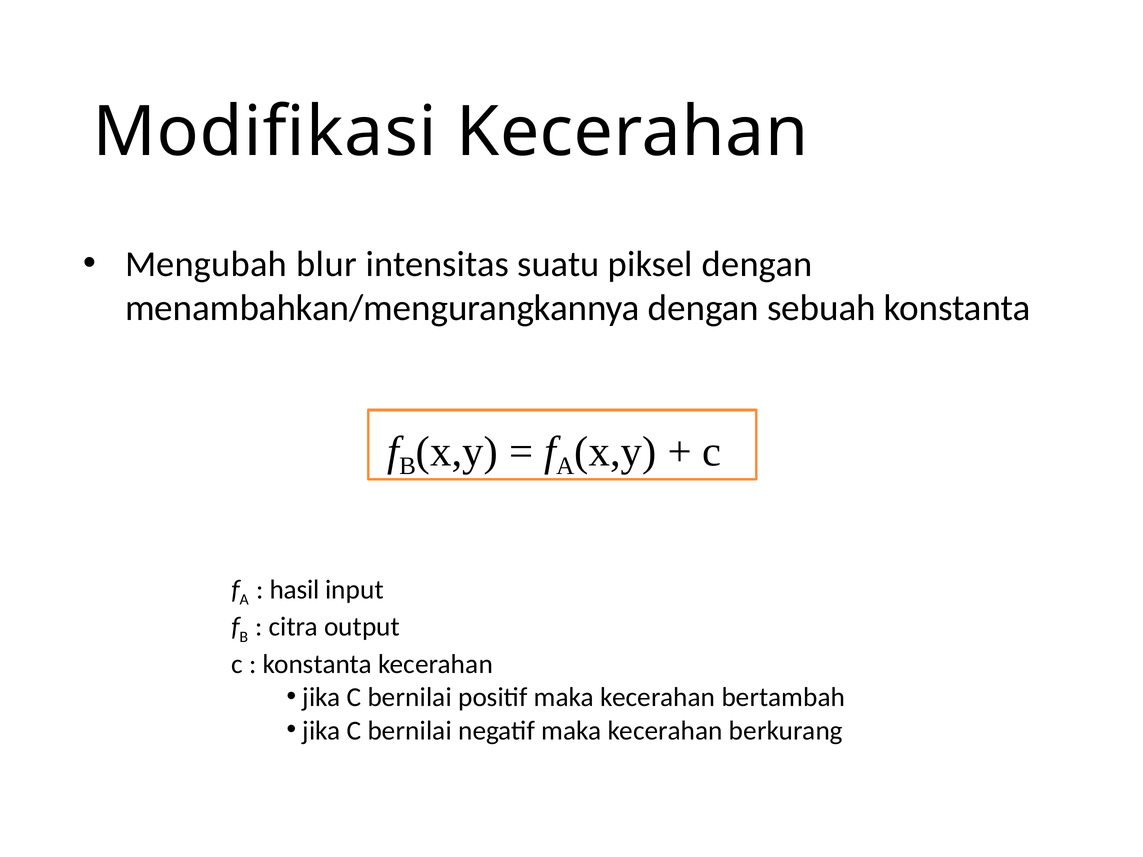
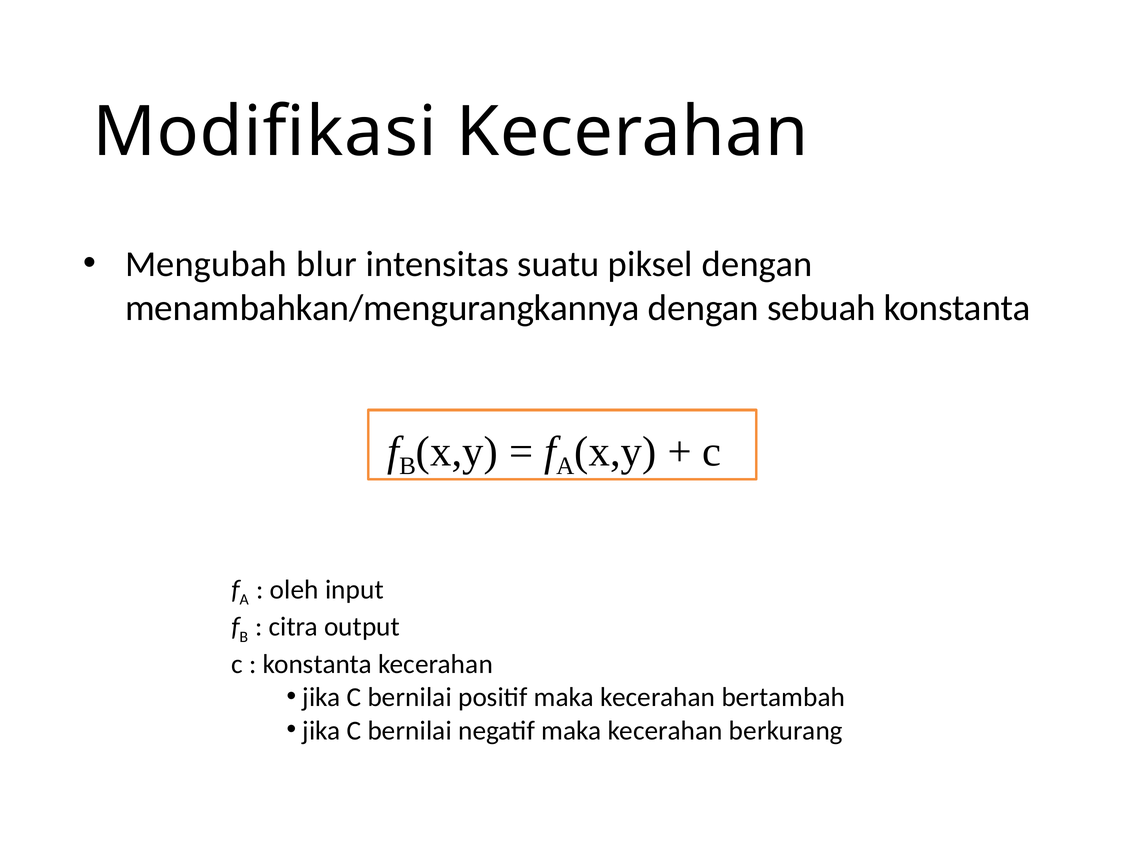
hasil: hasil -> oleh
